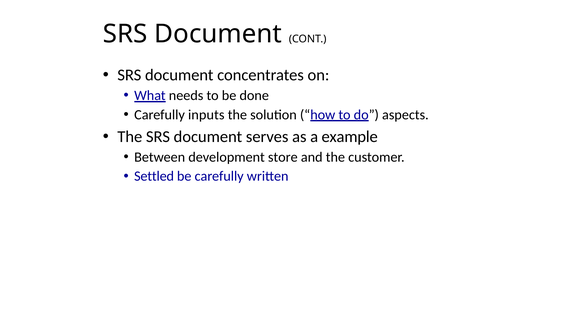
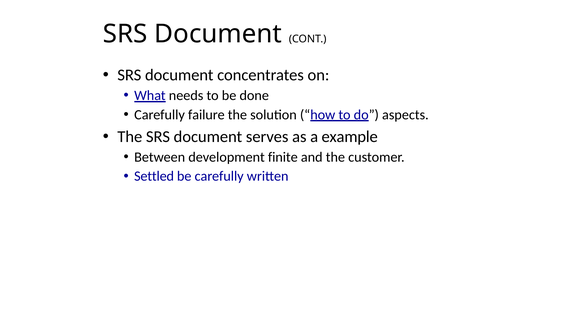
inputs: inputs -> failure
store: store -> finite
